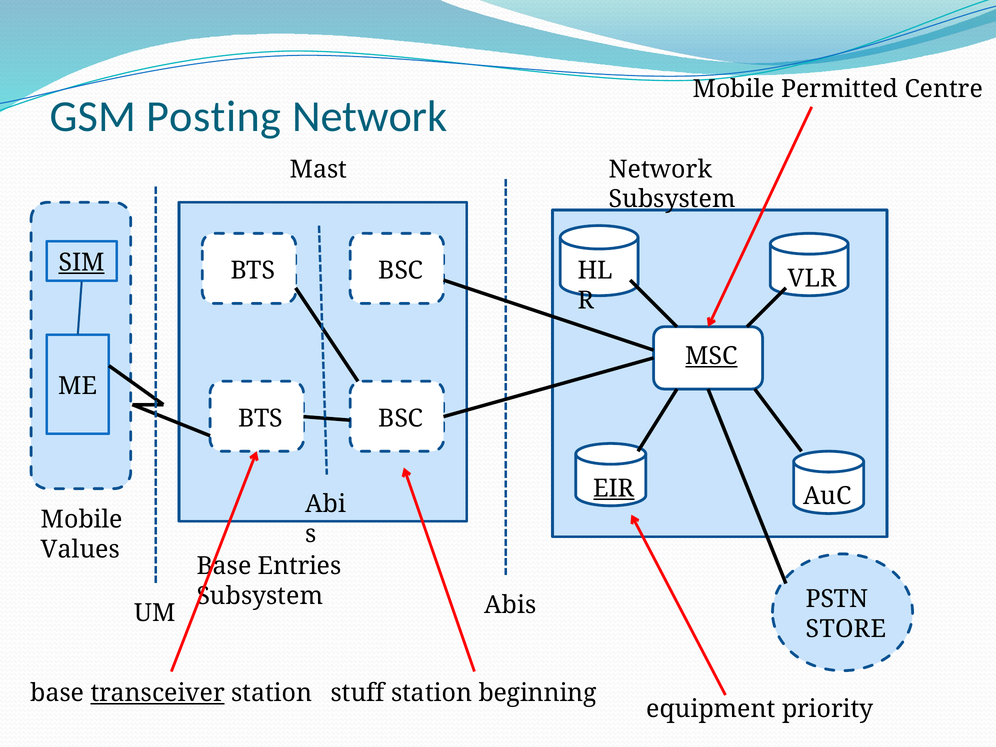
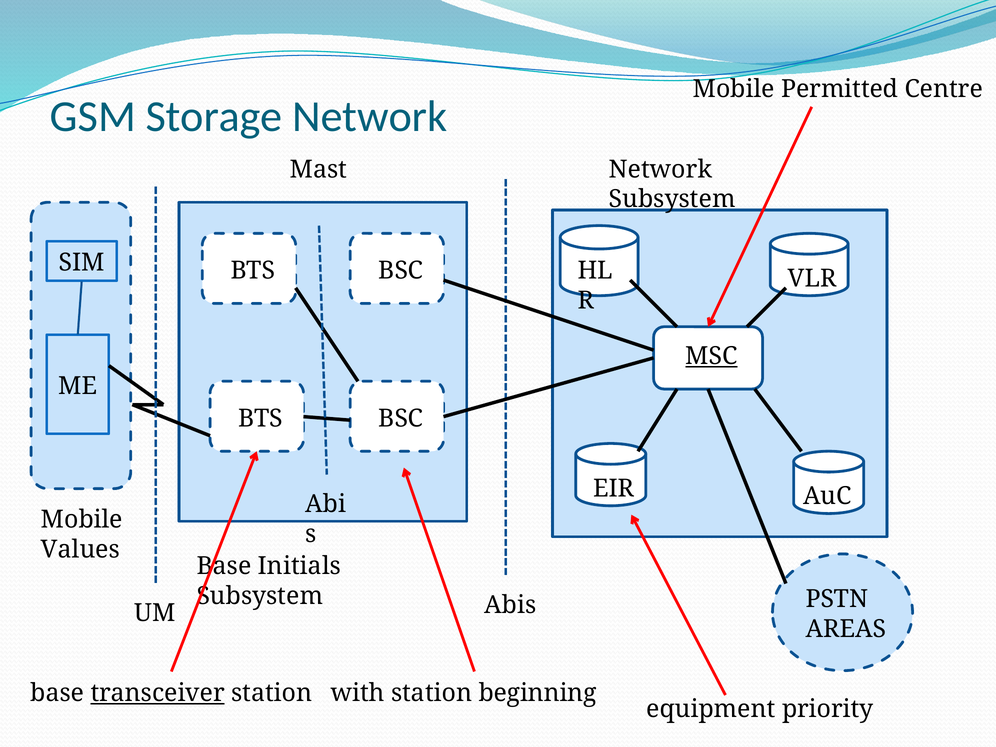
Posting: Posting -> Storage
SIM underline: present -> none
EIR underline: present -> none
Entries: Entries -> Initials
STORE: STORE -> AREAS
stuff: stuff -> with
